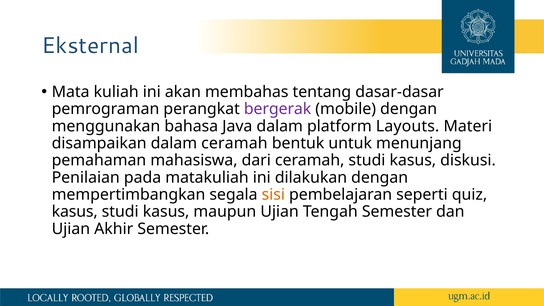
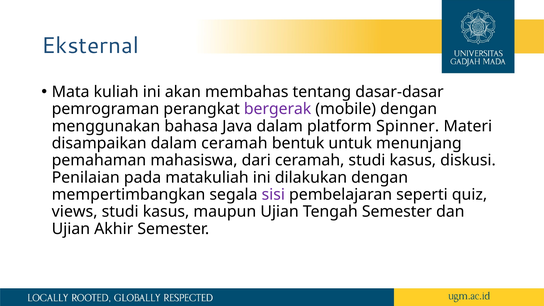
Layouts: Layouts -> Spinner
sisi colour: orange -> purple
kasus at (75, 212): kasus -> views
